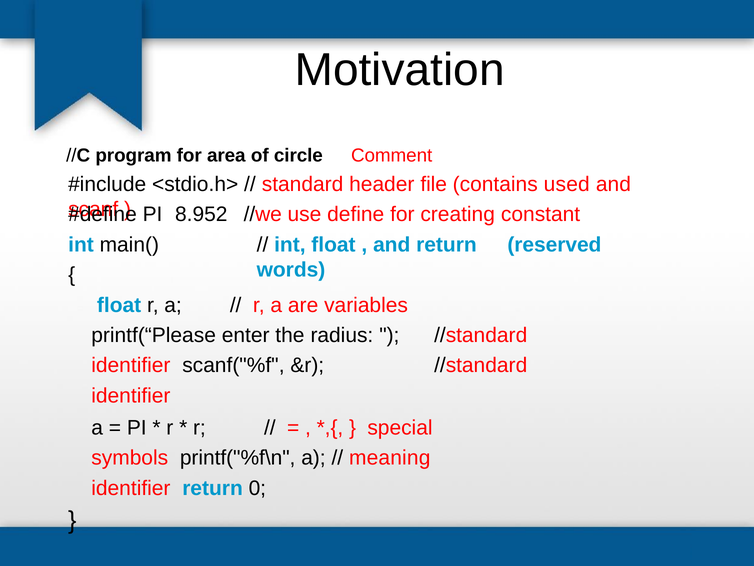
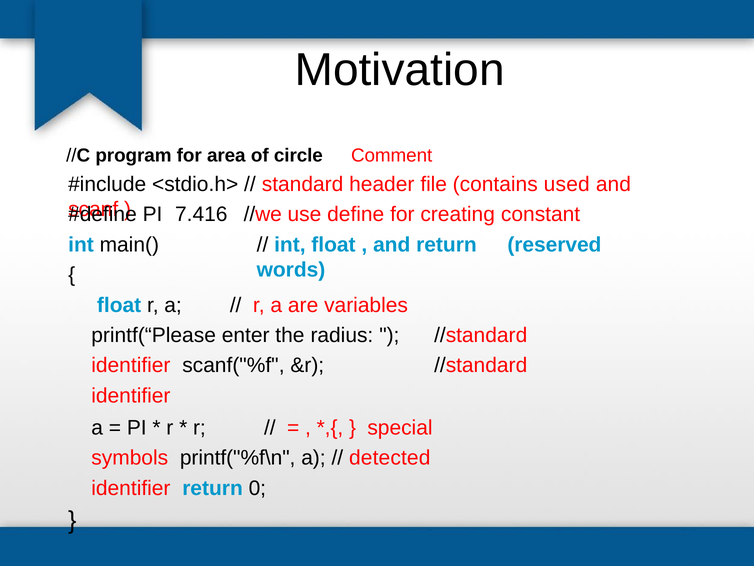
8.952: 8.952 -> 7.416
meaning: meaning -> detected
